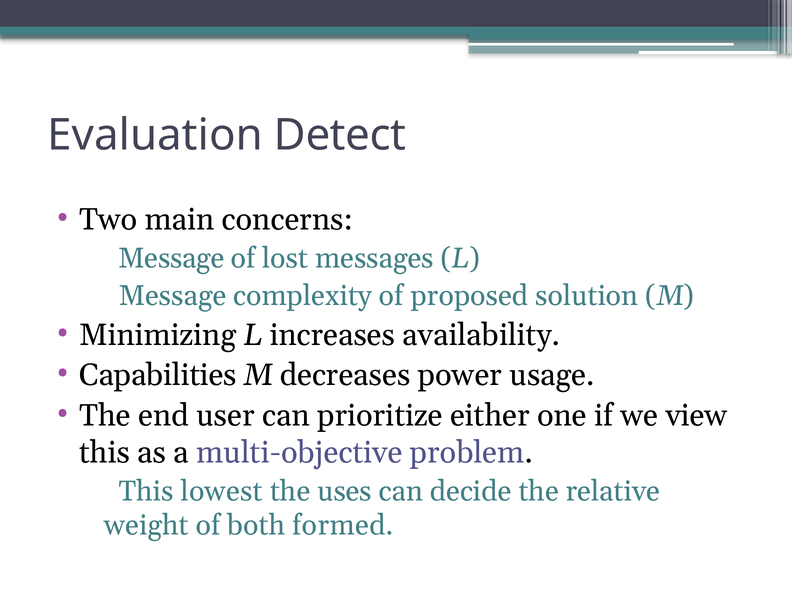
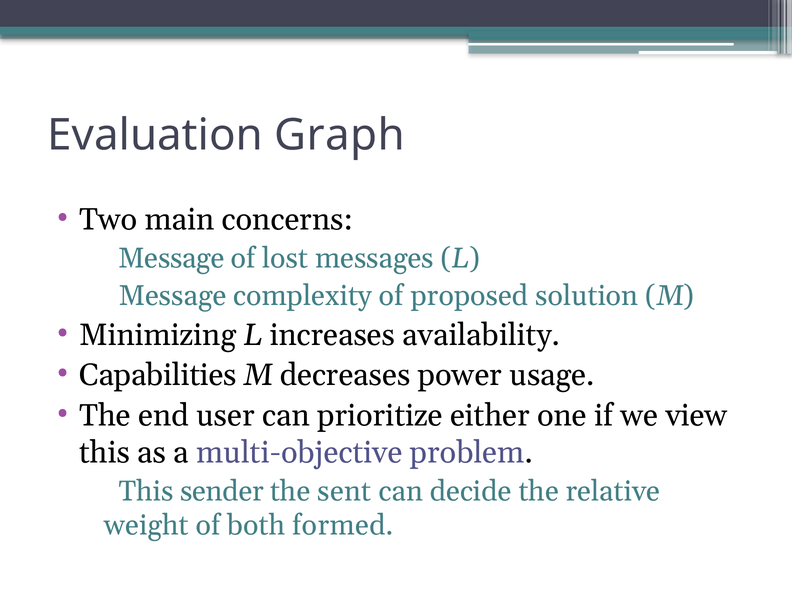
Detect: Detect -> Graph
lowest: lowest -> sender
uses: uses -> sent
